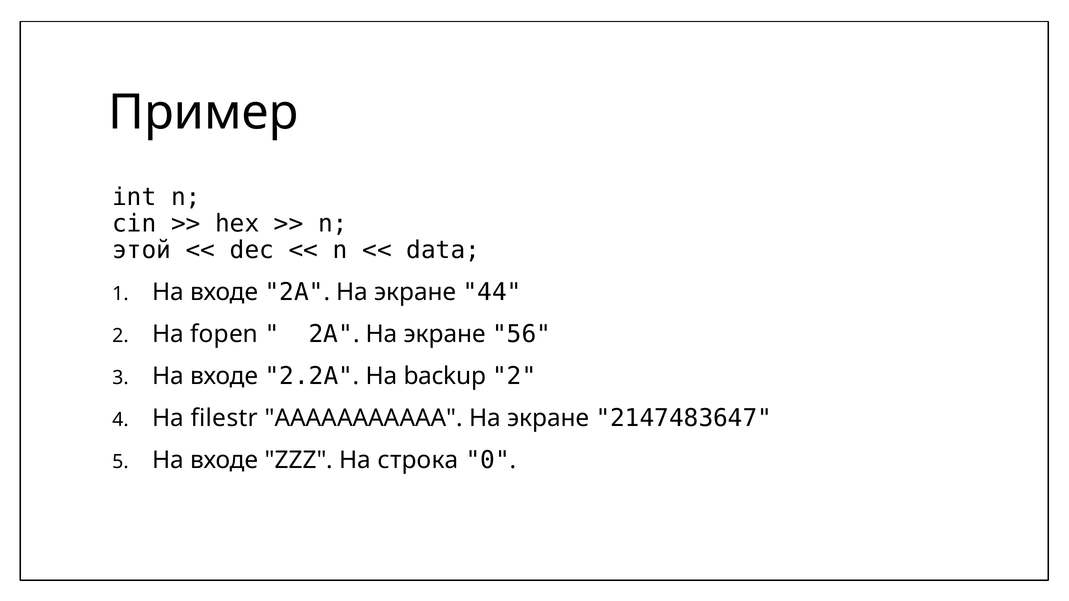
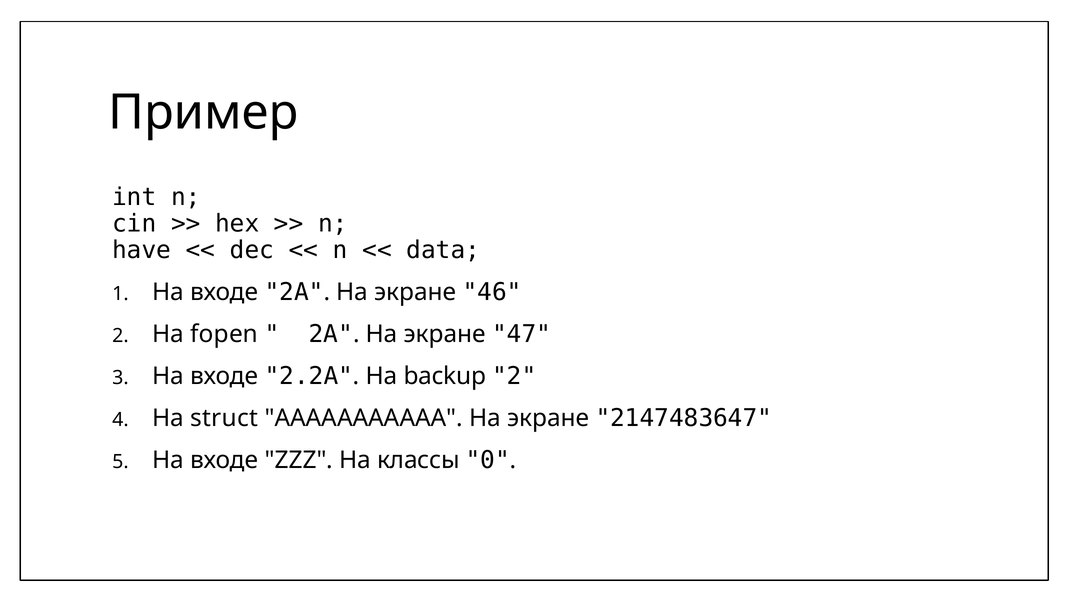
этой: этой -> have
44: 44 -> 46
56: 56 -> 47
filestr: filestr -> struct
строка: строка -> классы
